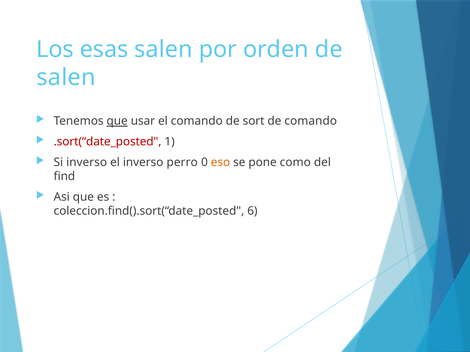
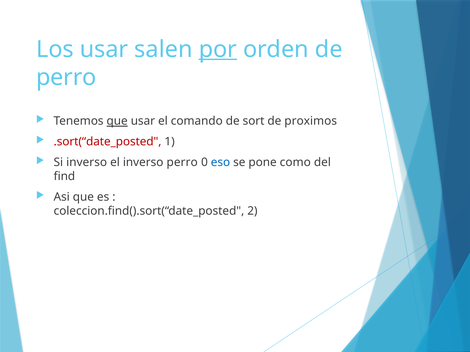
Los esas: esas -> usar
por underline: none -> present
salen at (66, 78): salen -> perro
de comando: comando -> proximos
eso colour: orange -> blue
6: 6 -> 2
